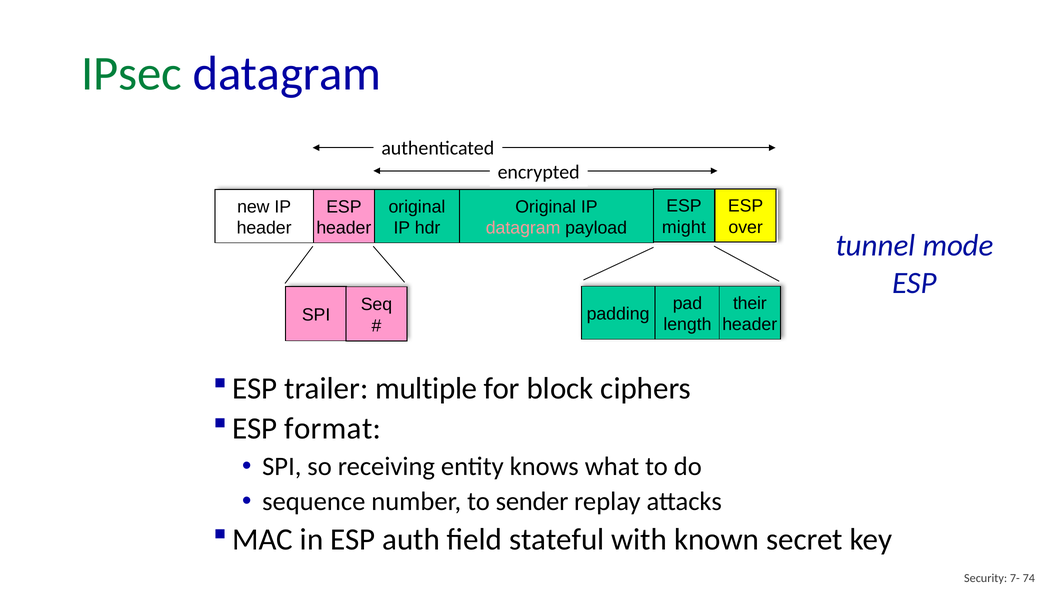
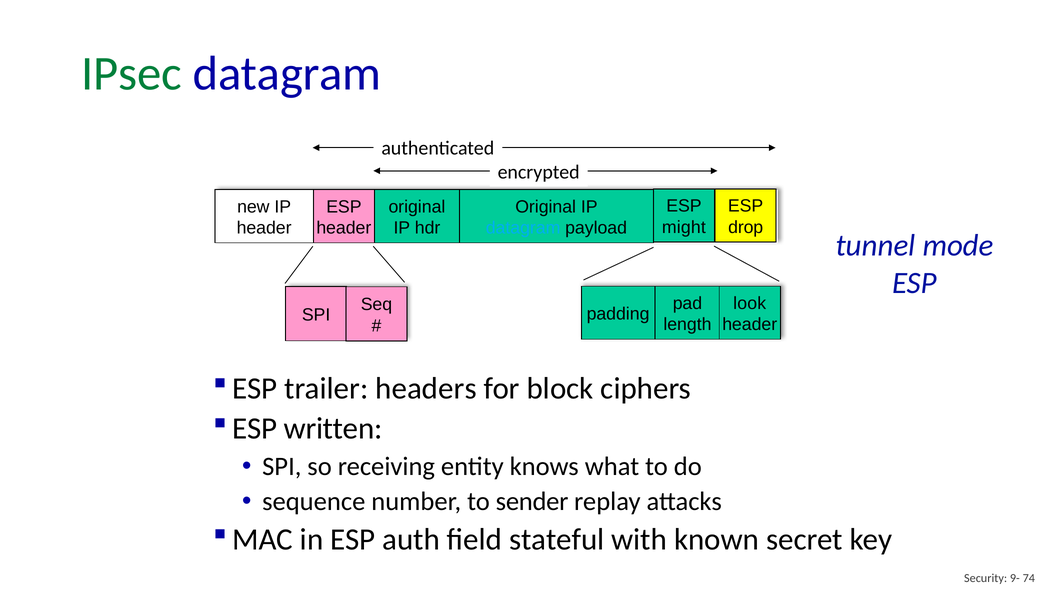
over: over -> drop
datagram at (523, 228) colour: pink -> light blue
their: their -> look
multiple: multiple -> headers
format: format -> written
7-: 7- -> 9-
